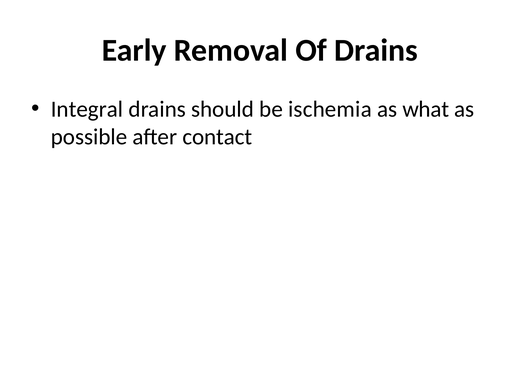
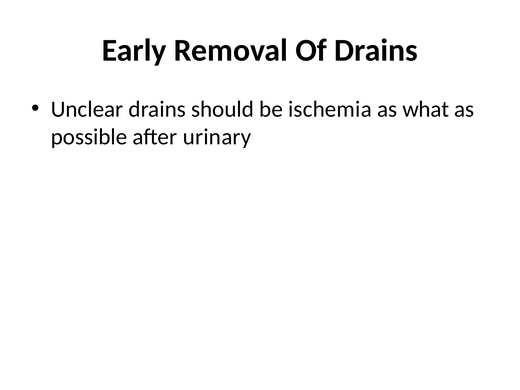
Integral: Integral -> Unclear
contact: contact -> urinary
